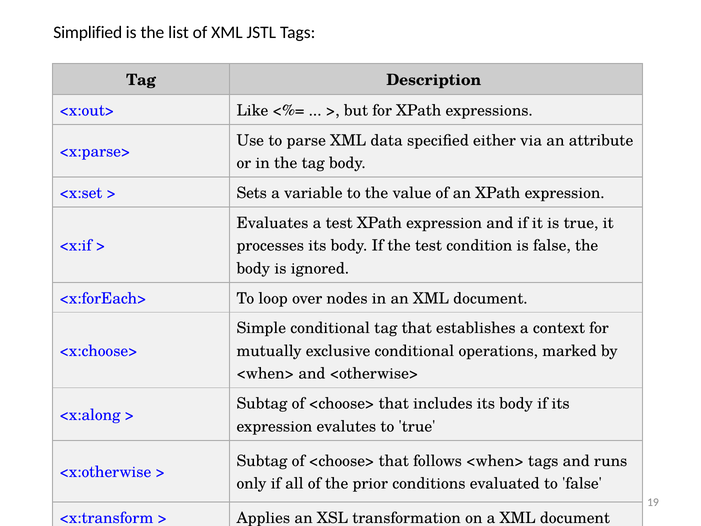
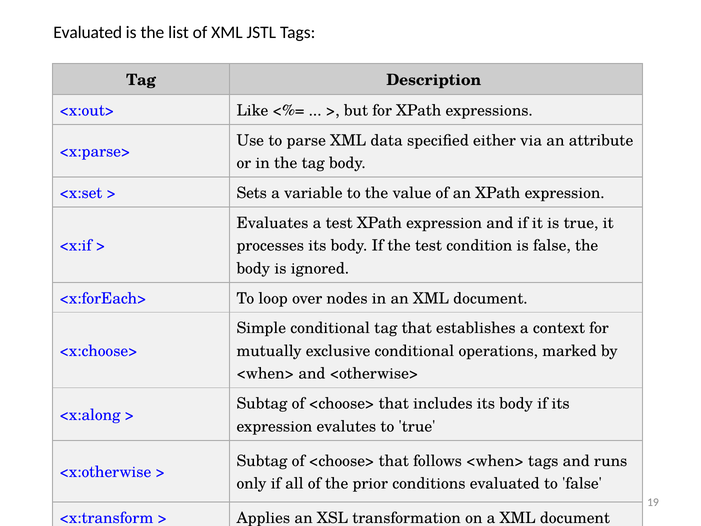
Simplified at (88, 33): Simplified -> Evaluated
